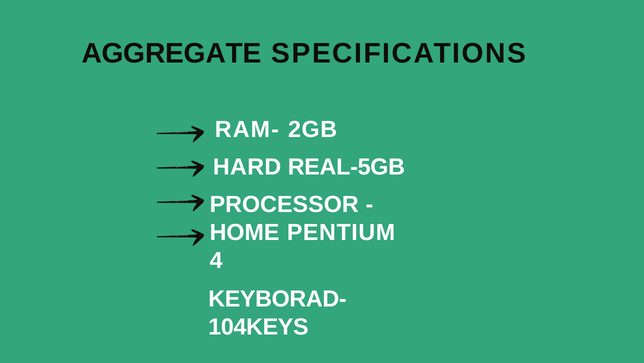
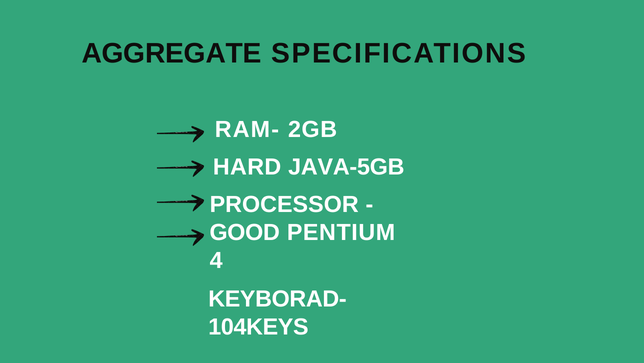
REAL-5GB: REAL-5GB -> JAVA-5GB
HOME: HOME -> GOOD
